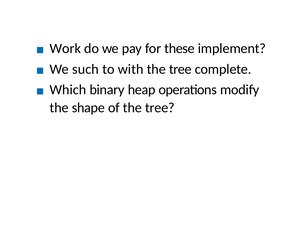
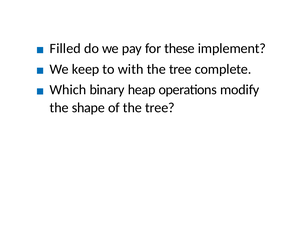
Work: Work -> Filled
such: such -> keep
